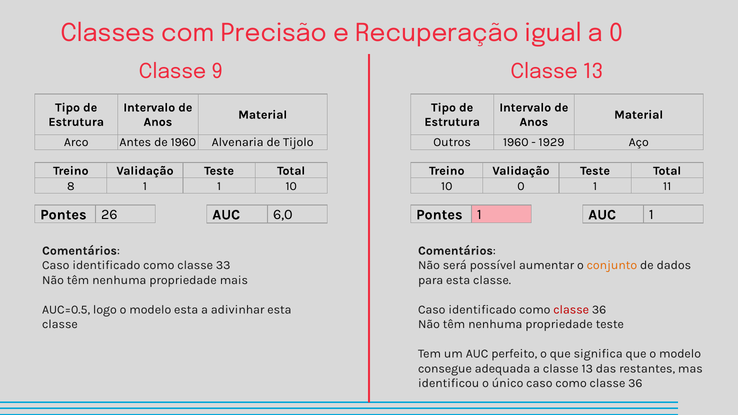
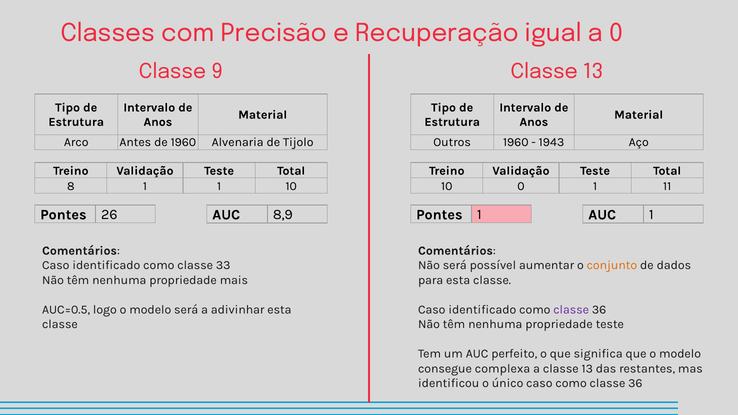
1929: 1929 -> 1943
6,0: 6,0 -> 8,9
modelo esta: esta -> será
classe at (571, 310) colour: red -> purple
adequada: adequada -> complexa
